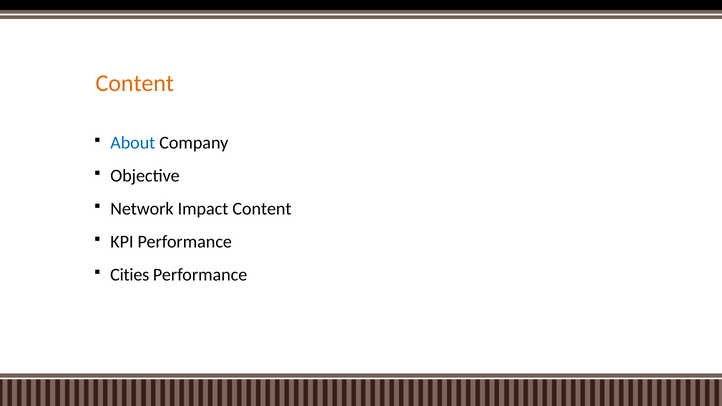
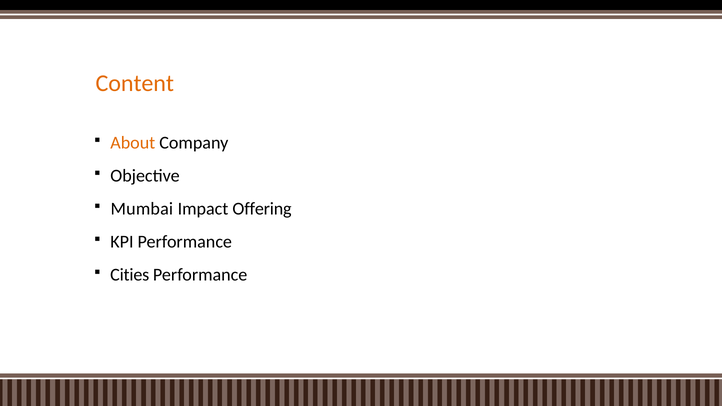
About colour: blue -> orange
Network: Network -> Mumbai
Impact Content: Content -> Offering
